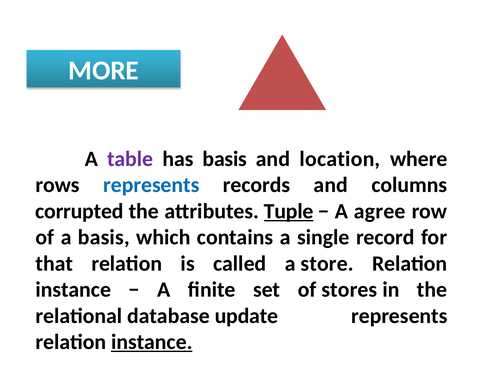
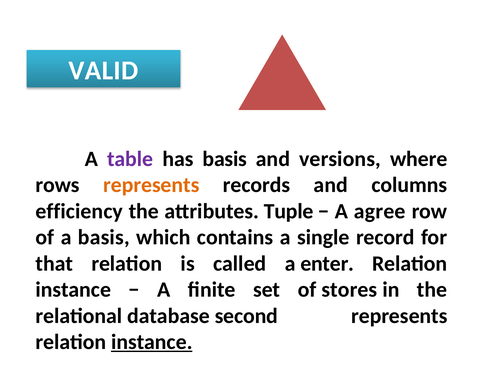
MORE: MORE -> VALID
location: location -> versions
represents at (151, 185) colour: blue -> orange
corrupted: corrupted -> efficiency
Tuple underline: present -> none
store: store -> enter
update: update -> second
